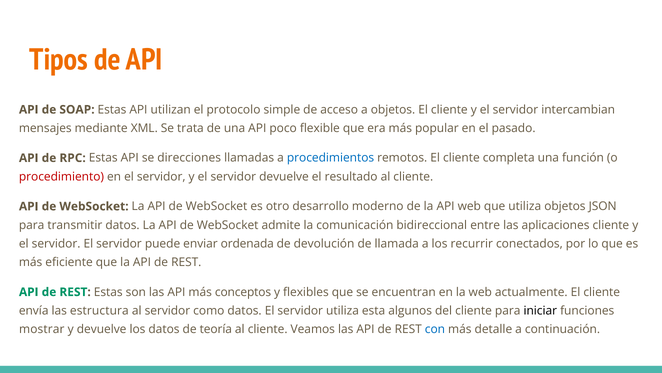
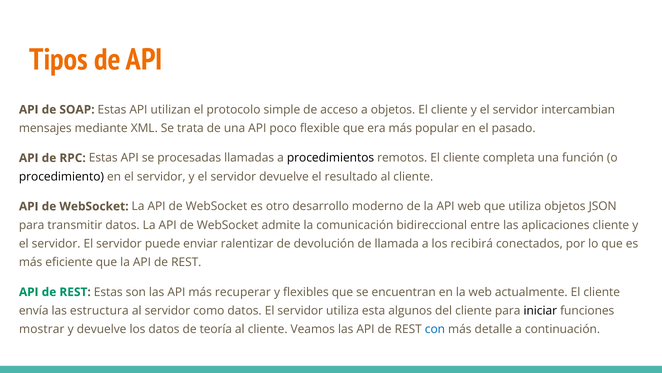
direcciones: direcciones -> procesadas
procedimientos colour: blue -> black
procedimiento colour: red -> black
ordenada: ordenada -> ralentizar
recurrir: recurrir -> recibirá
conceptos: conceptos -> recuperar
